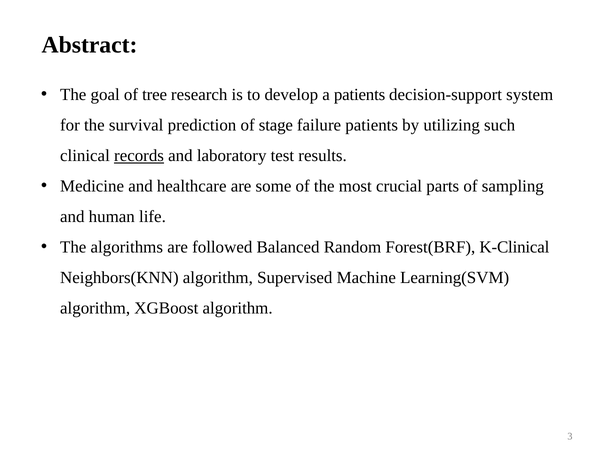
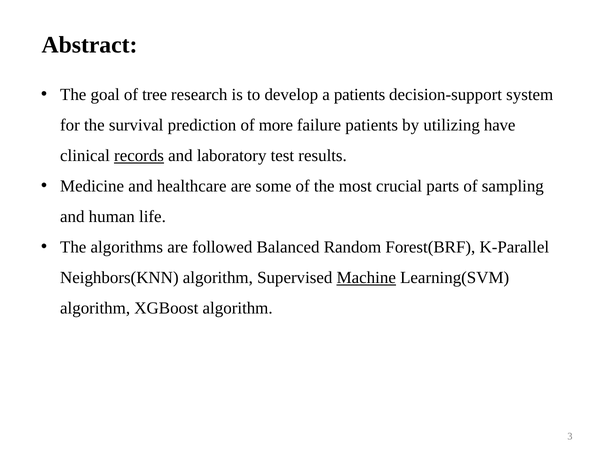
stage: stage -> more
such: such -> have
K-Clinical: K-Clinical -> K-Parallel
Machine underline: none -> present
